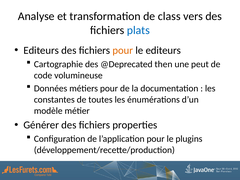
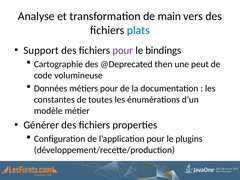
class: class -> main
Editeurs at (41, 50): Editeurs -> Support
pour at (123, 50) colour: orange -> purple
le editeurs: editeurs -> bindings
